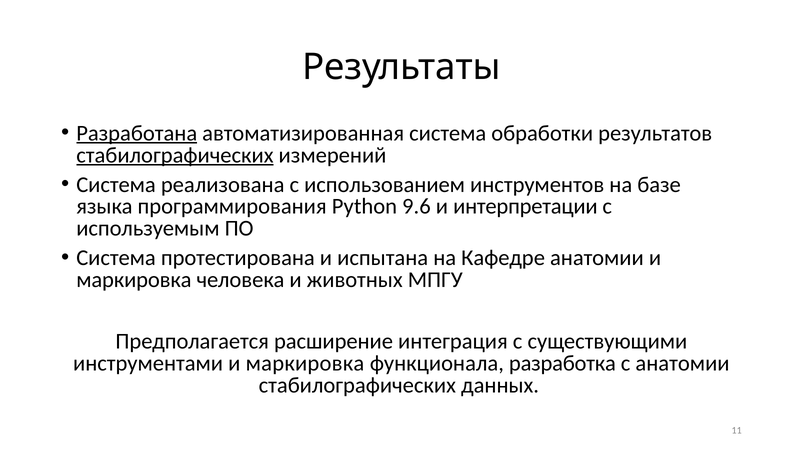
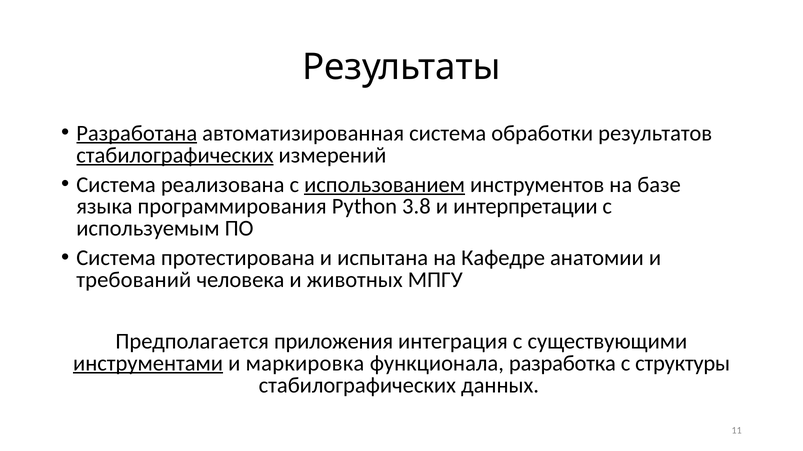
использованием underline: none -> present
9.6: 9.6 -> 3.8
маркировка at (134, 280): маркировка -> требований
расширение: расширение -> приложения
инструментами underline: none -> present
с анатомии: анатомии -> структуры
